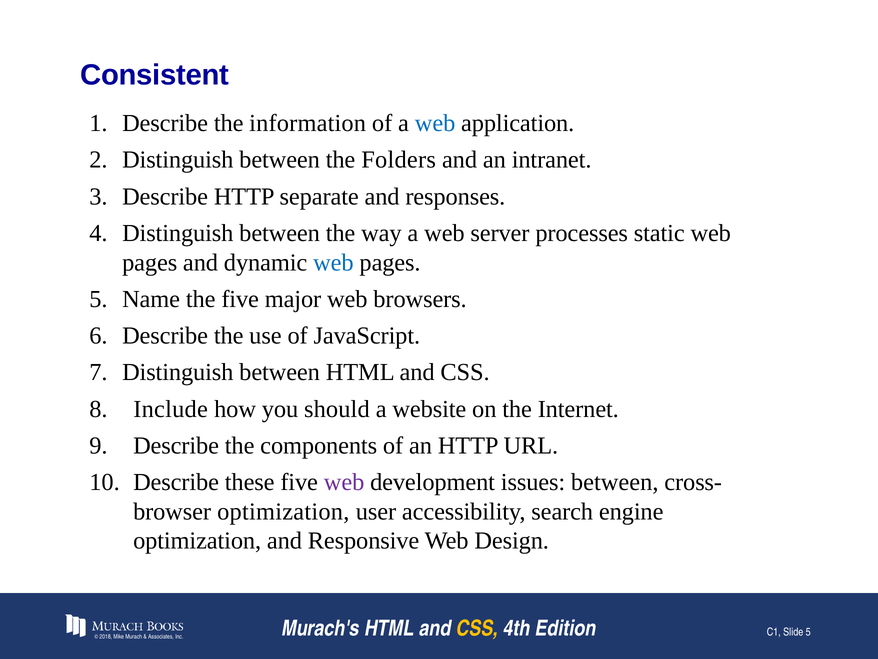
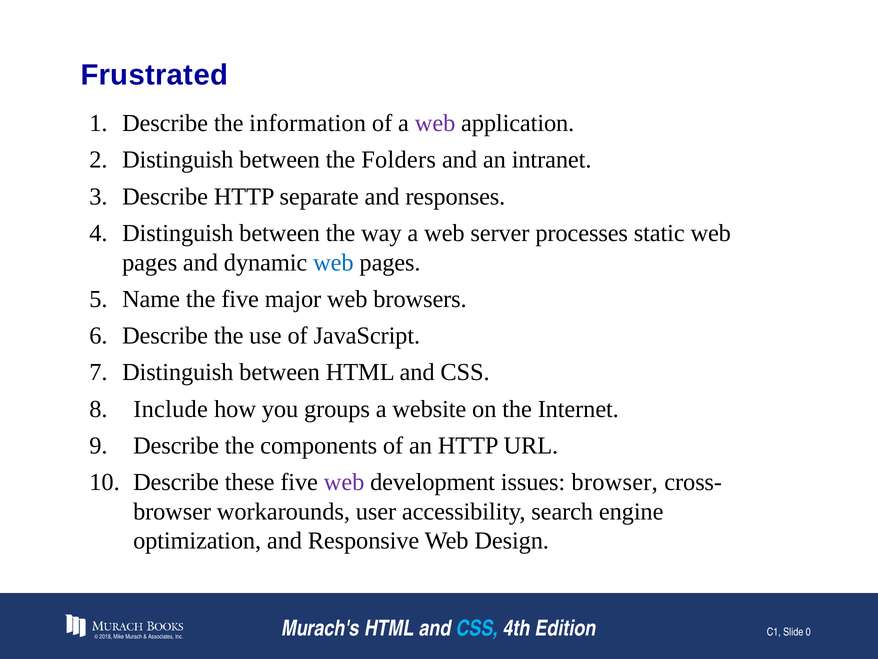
Consistent: Consistent -> Frustrated
web at (435, 123) colour: blue -> purple
should: should -> groups
issues between: between -> browser
optimization at (283, 511): optimization -> workarounds
CSS at (477, 628) colour: yellow -> light blue
Slide 5: 5 -> 0
